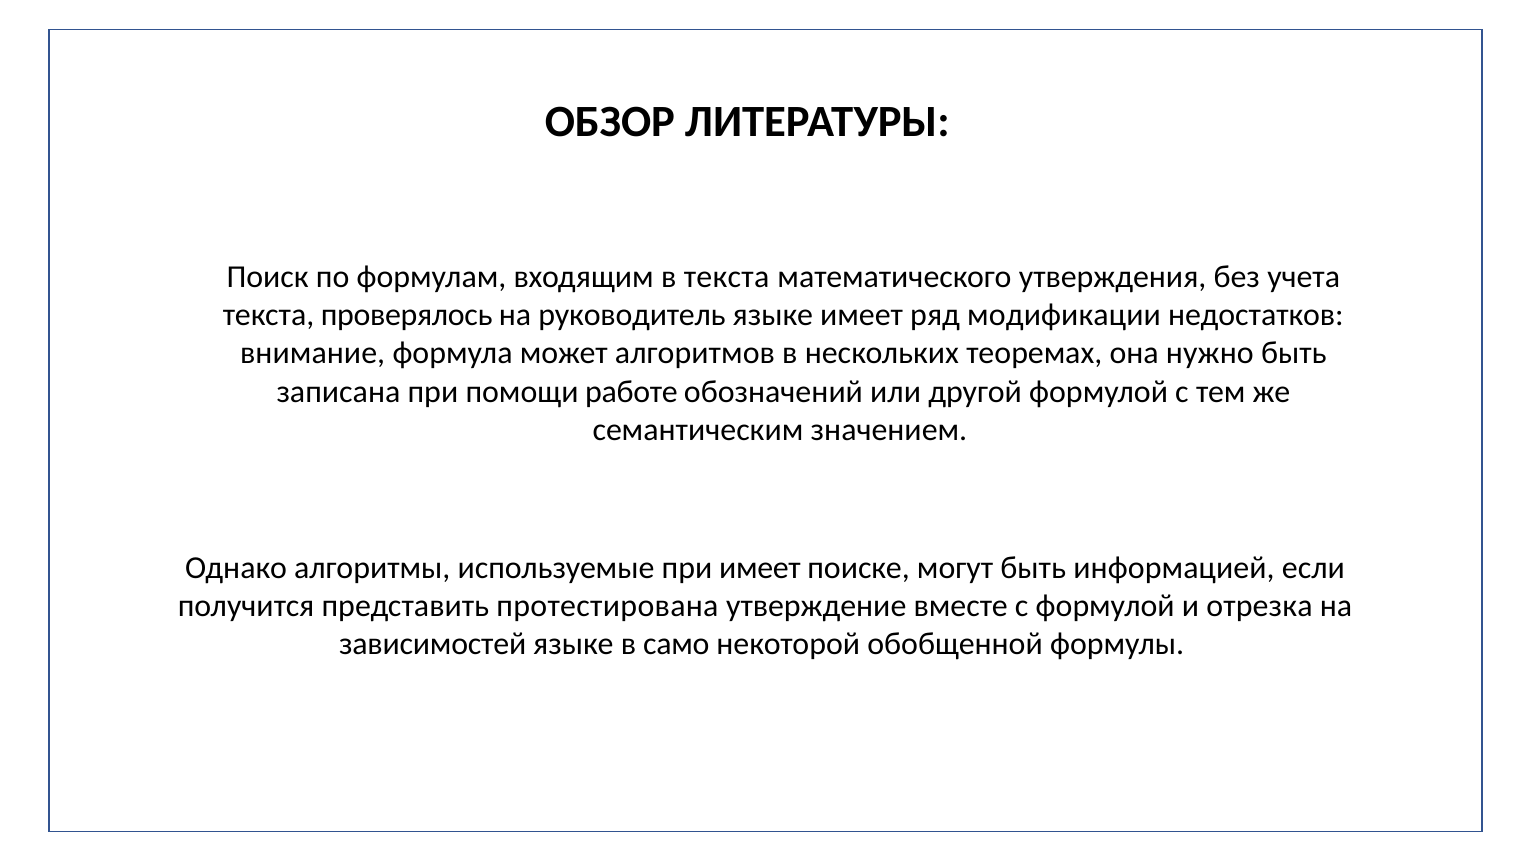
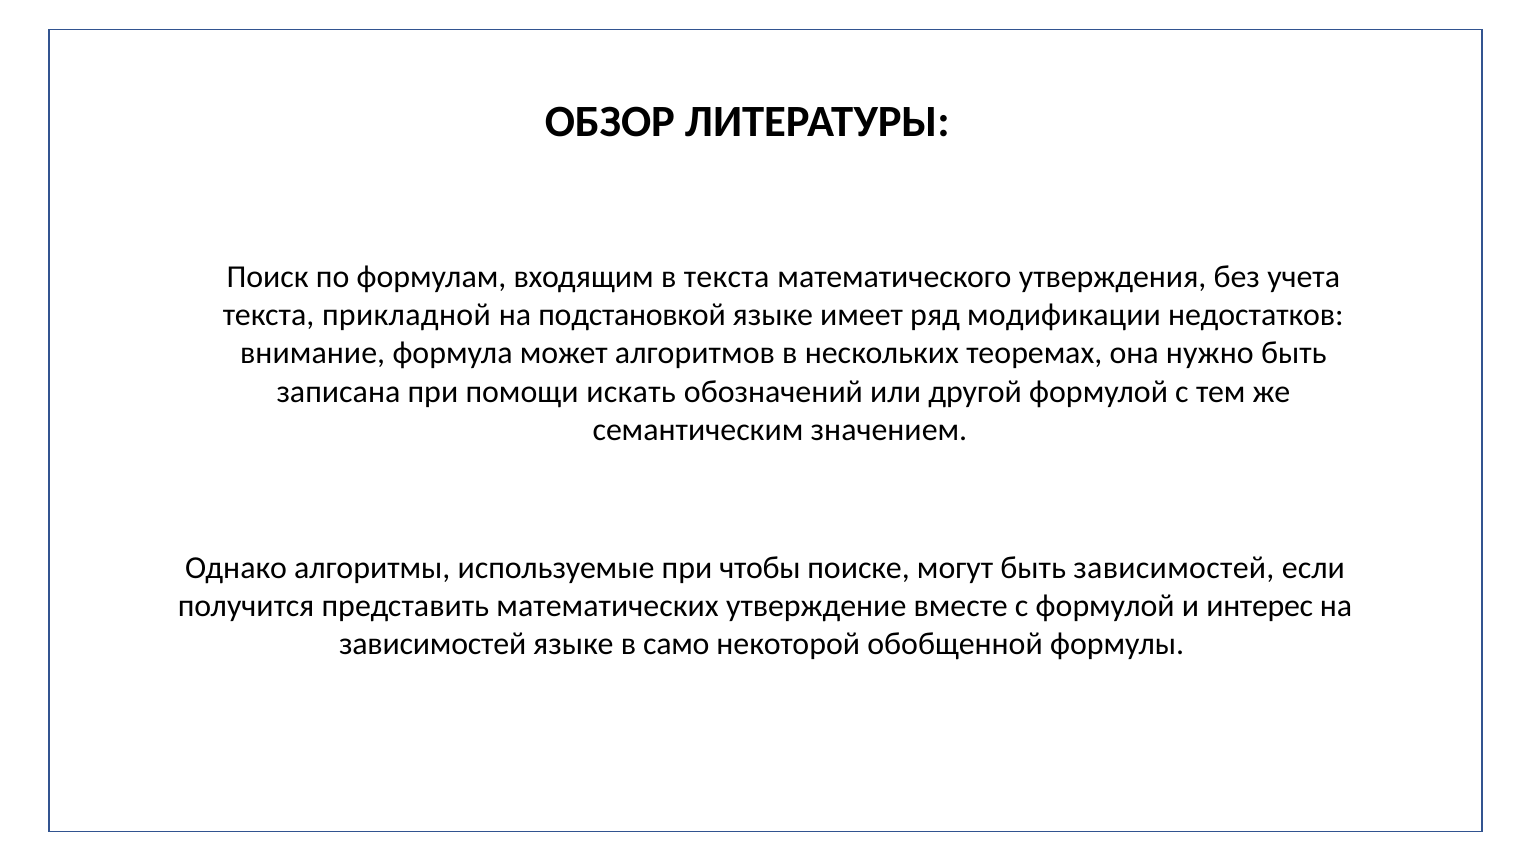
проверялось: проверялось -> прикладной
руководитель: руководитель -> подстановкой
работе: работе -> искать
при имеет: имеет -> чтобы
быть информацией: информацией -> зависимостей
протестирована: протестирована -> математических
отрезка: отрезка -> интерес
